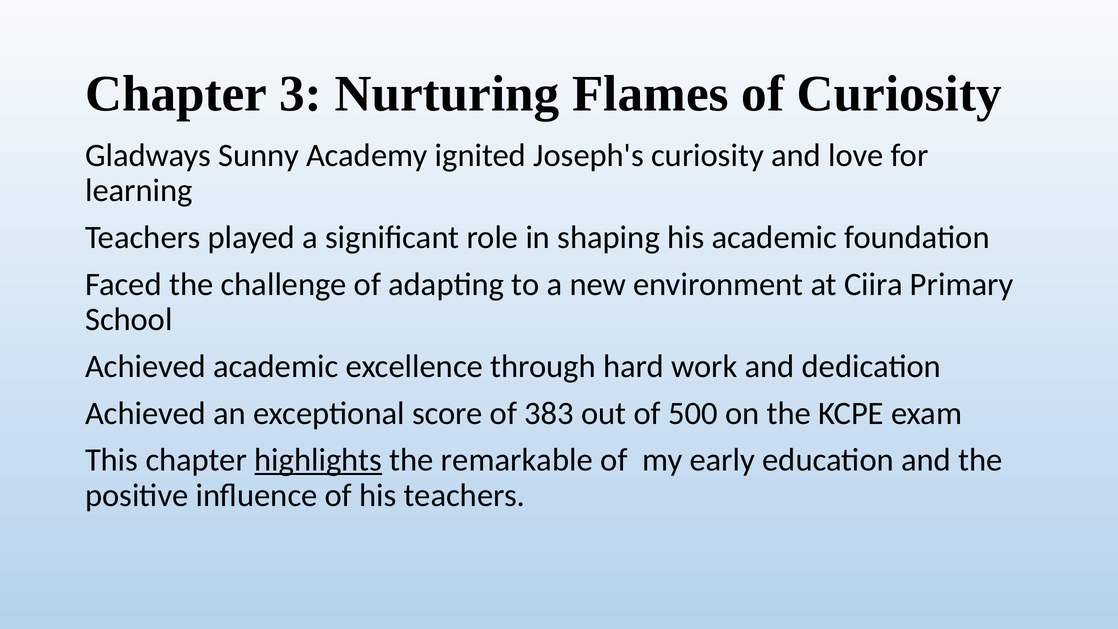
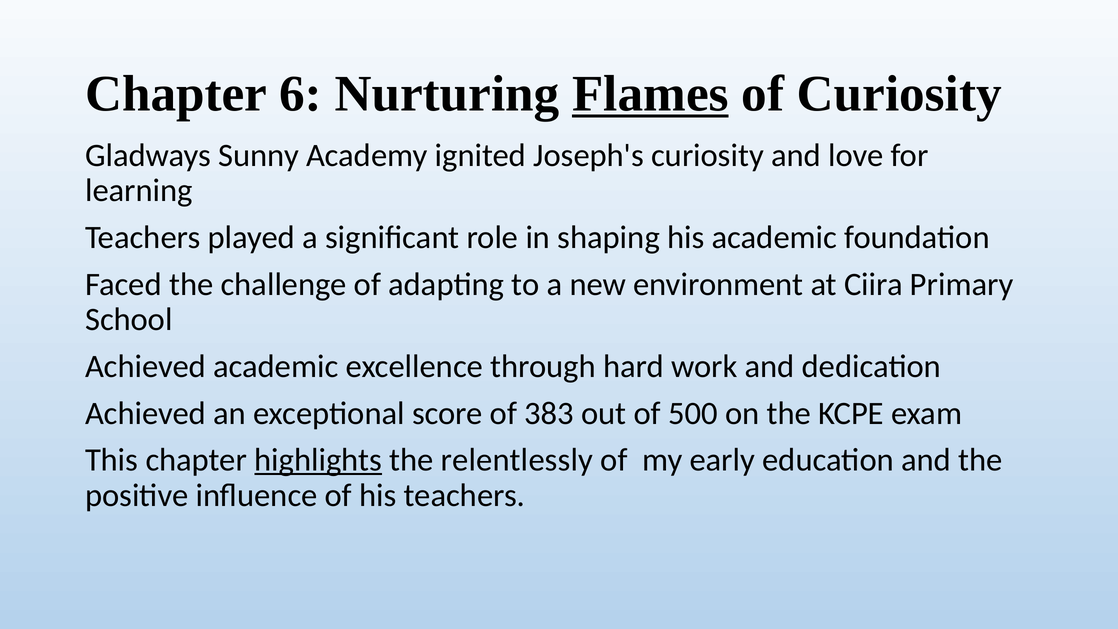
3: 3 -> 6
Flames underline: none -> present
remarkable: remarkable -> relentlessly
